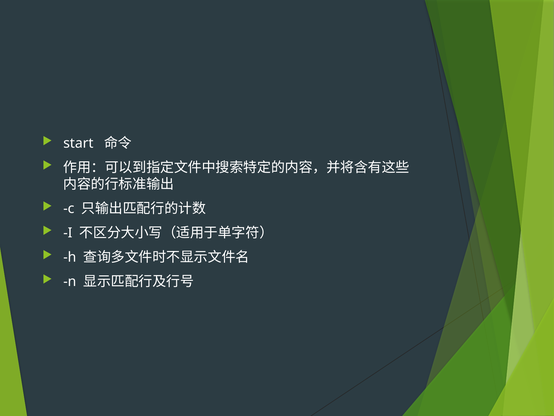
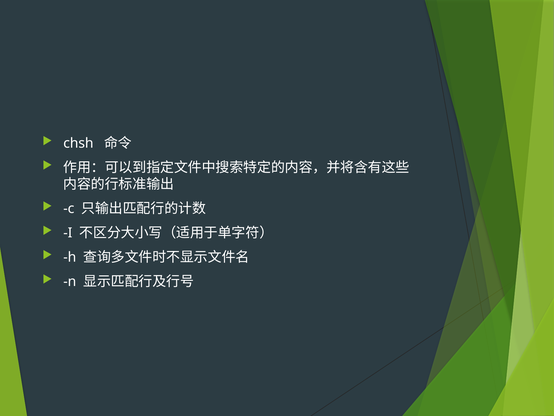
start: start -> chsh
